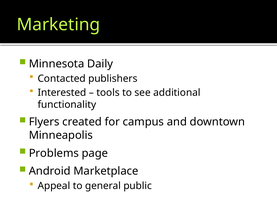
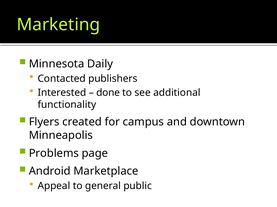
tools: tools -> done
